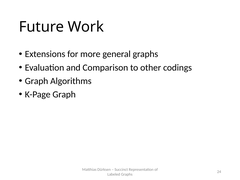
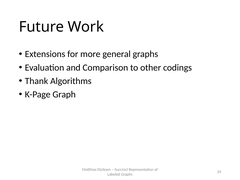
Graph at (37, 81): Graph -> Thank
